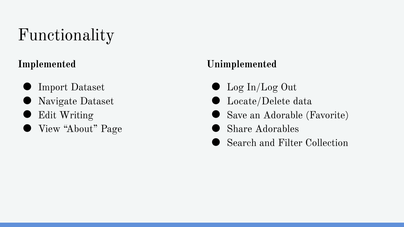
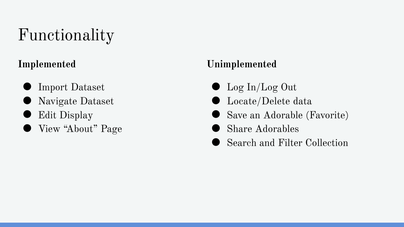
Writing: Writing -> Display
